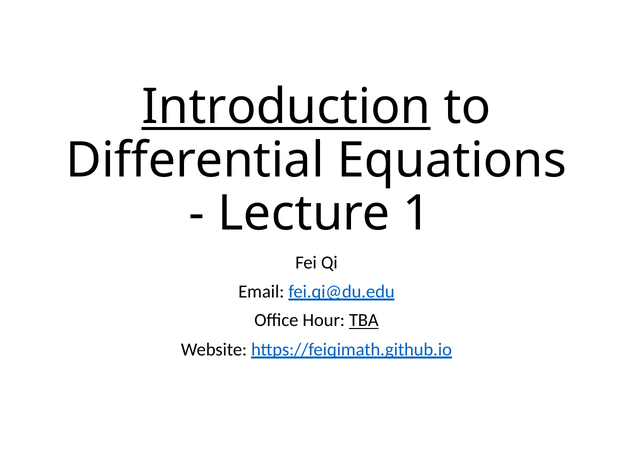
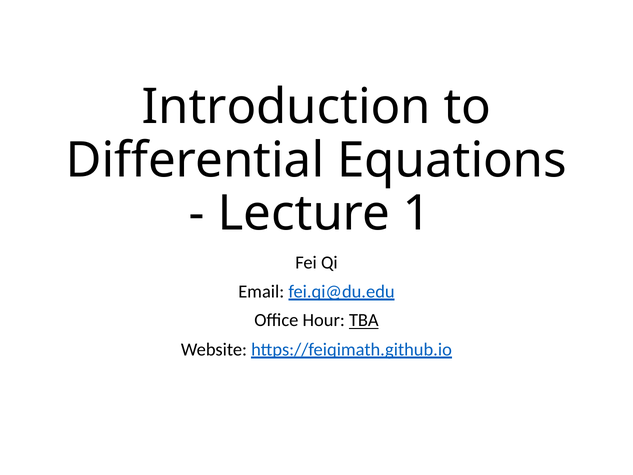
Introduction underline: present -> none
